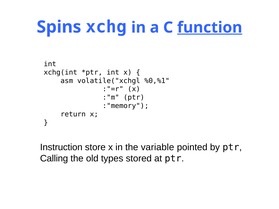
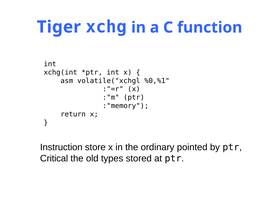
Spins: Spins -> Tiger
function underline: present -> none
variable: variable -> ordinary
Calling: Calling -> Critical
